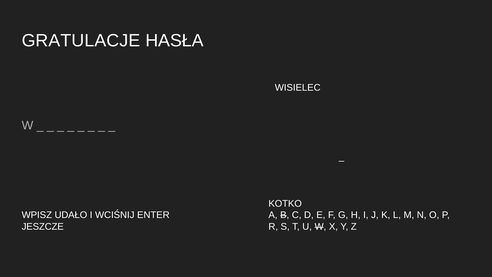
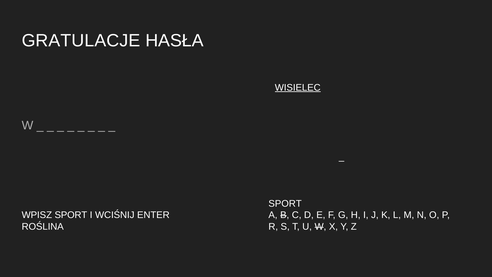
WISIELEC underline: none -> present
KOTKO at (285, 203): KOTKO -> SPORT
WPISZ UDAŁO: UDAŁO -> SPORT
JESZCZE: JESZCZE -> ROŚLINA
